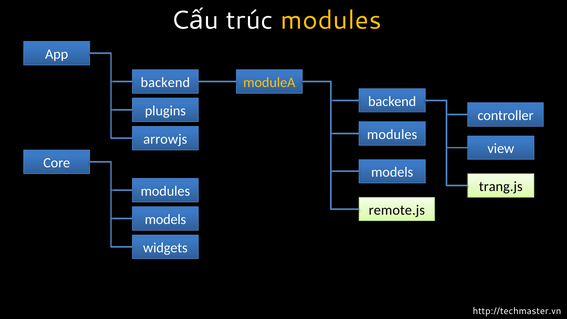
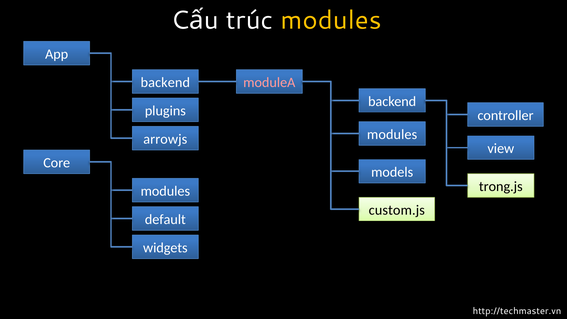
moduleA colour: yellow -> pink
trang.js: trang.js -> trong.js
remote.js: remote.js -> custom.js
models at (165, 219): models -> default
